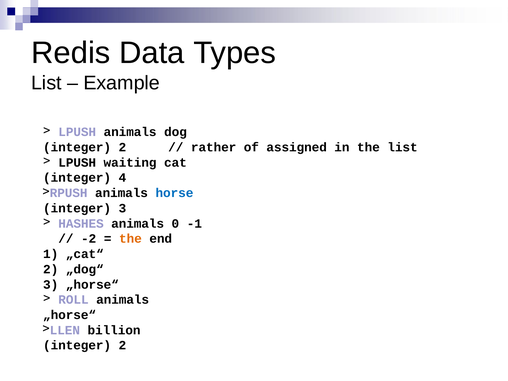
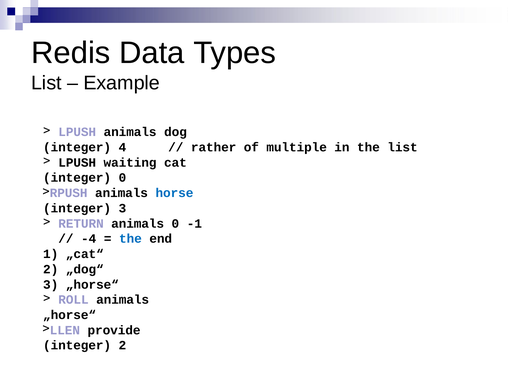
2 at (122, 147): 2 -> 4
assigned: assigned -> multiple
integer 4: 4 -> 0
HASHES: HASHES -> RETURN
-2: -2 -> -4
the at (130, 239) colour: orange -> blue
billion: billion -> provide
